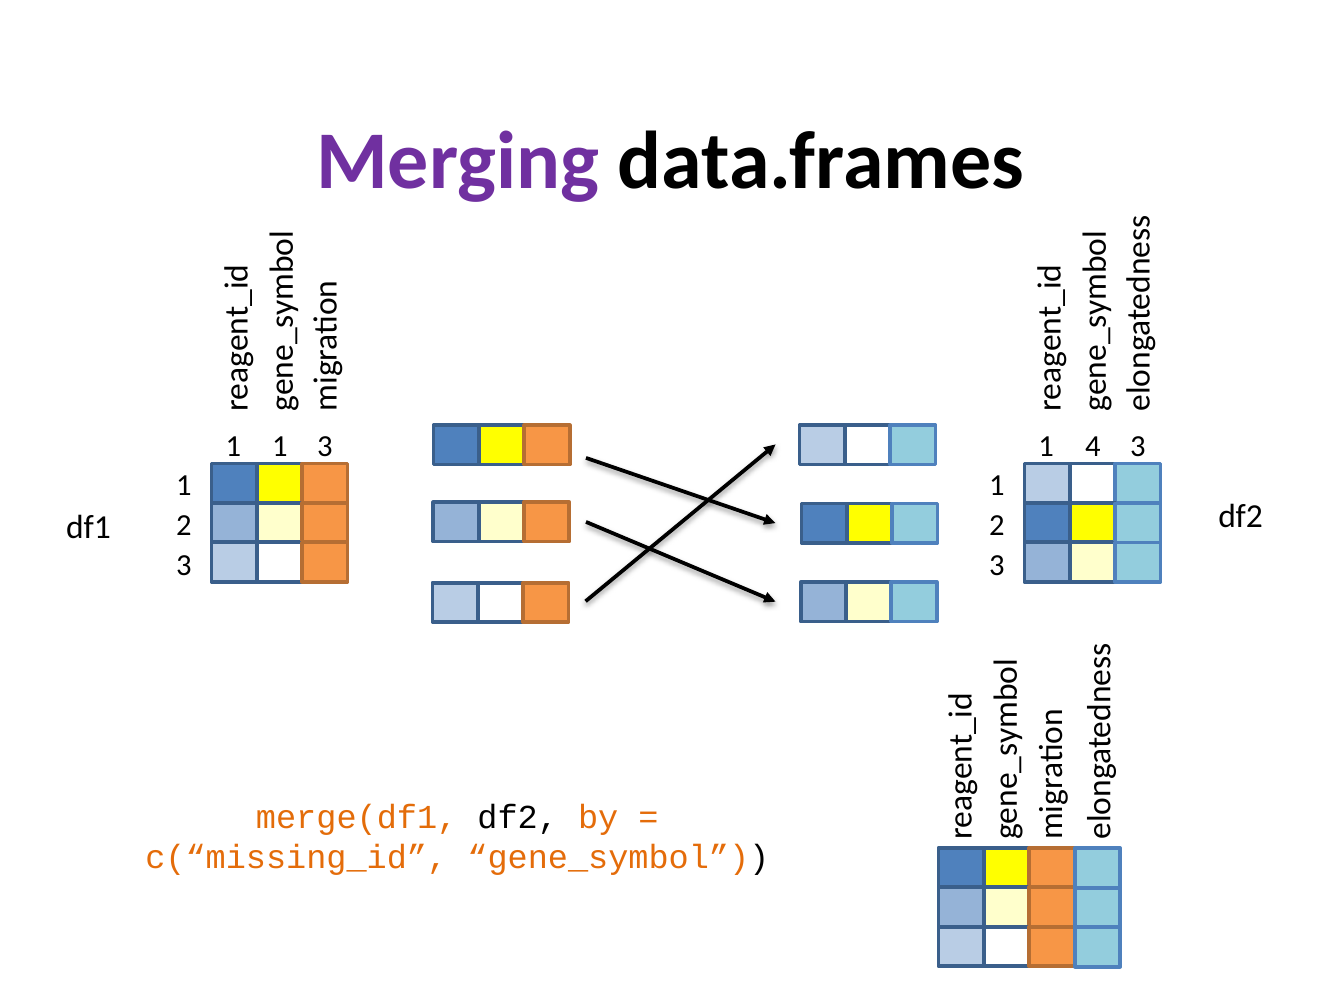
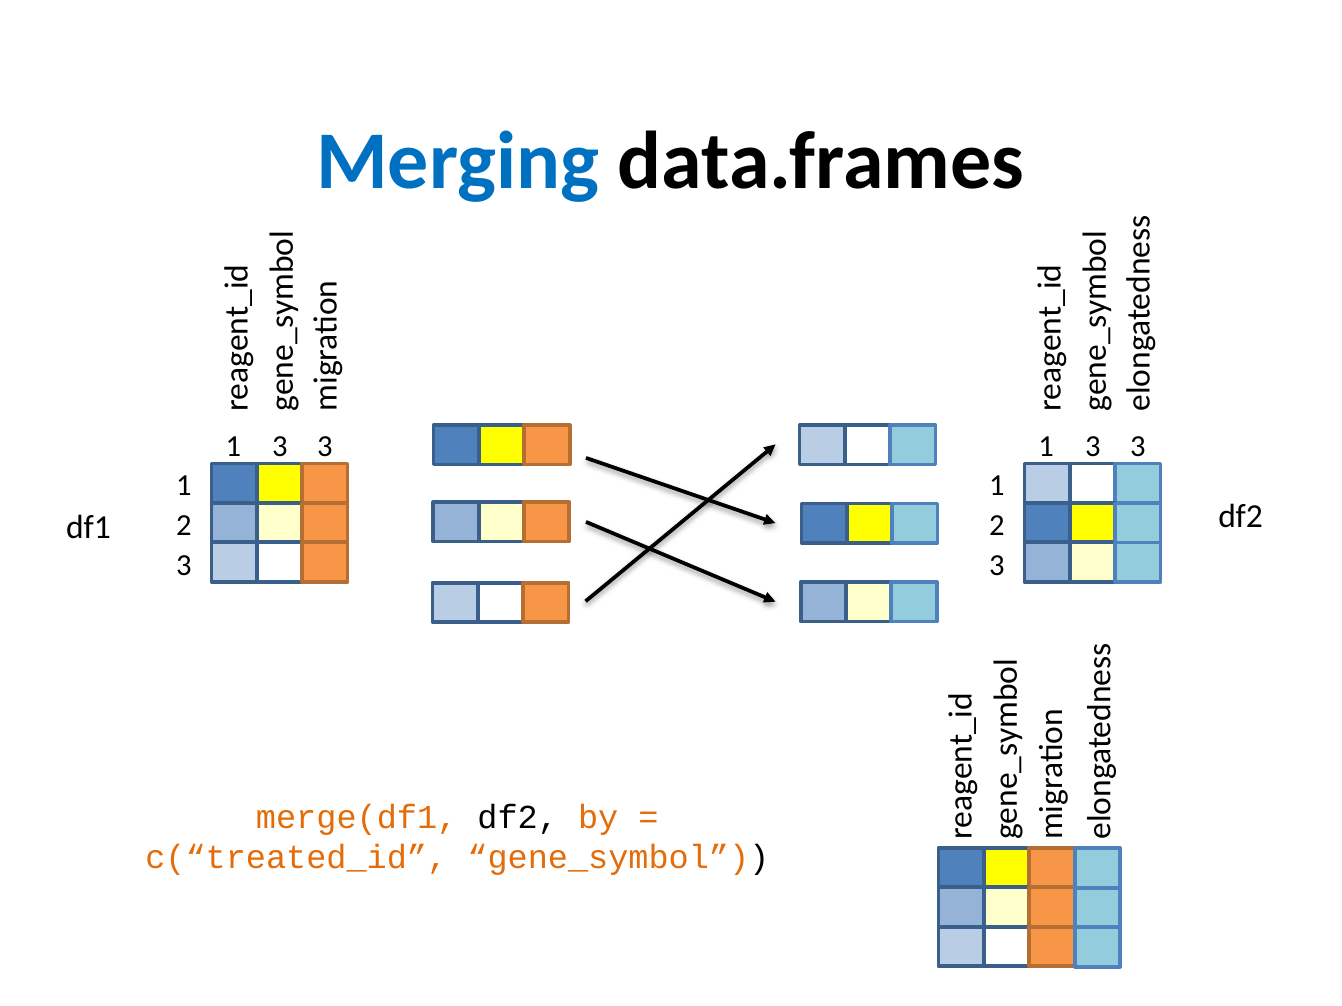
Merging colour: purple -> blue
1 at (280, 447): 1 -> 3
4 at (1093, 447): 4 -> 3
c(“missing_id: c(“missing_id -> c(“treated_id
